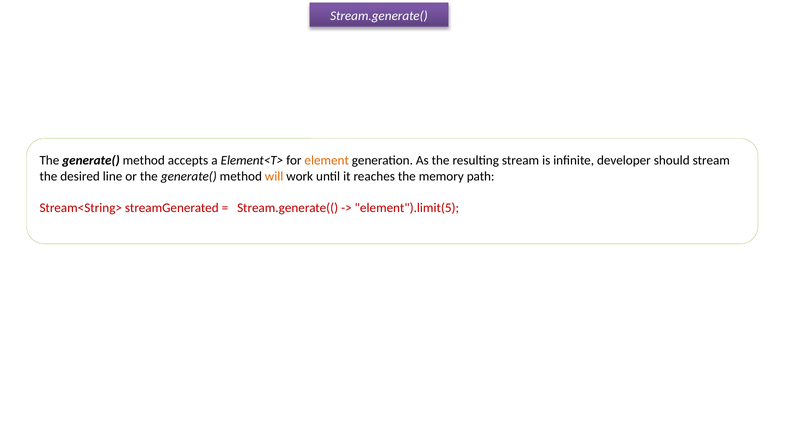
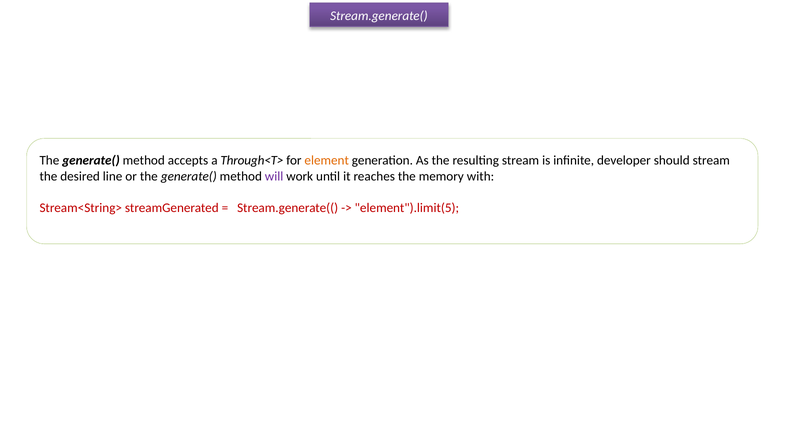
Element<T>: Element<T> -> Through<T>
will colour: orange -> purple
path: path -> with
